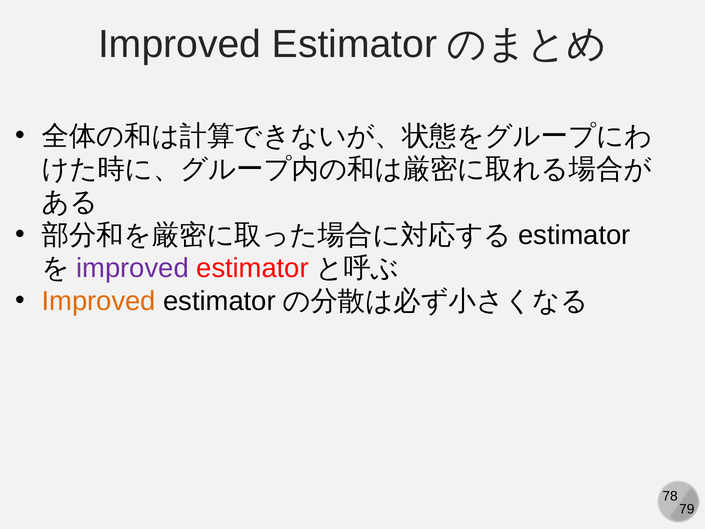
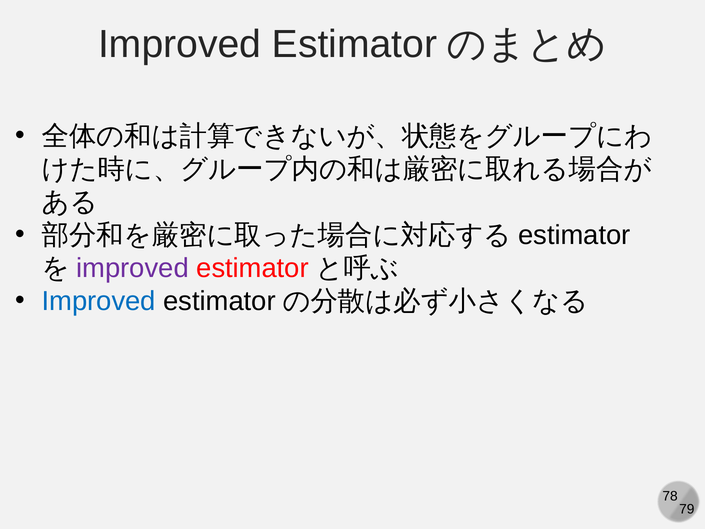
Improved at (99, 301) colour: orange -> blue
